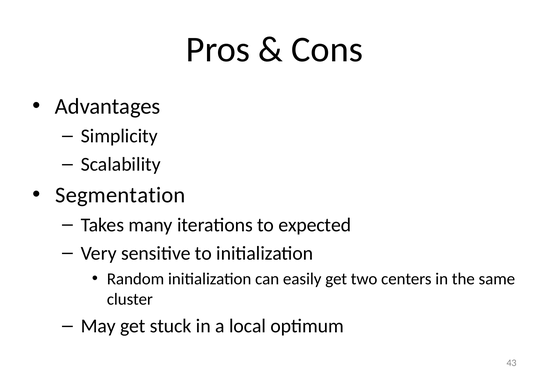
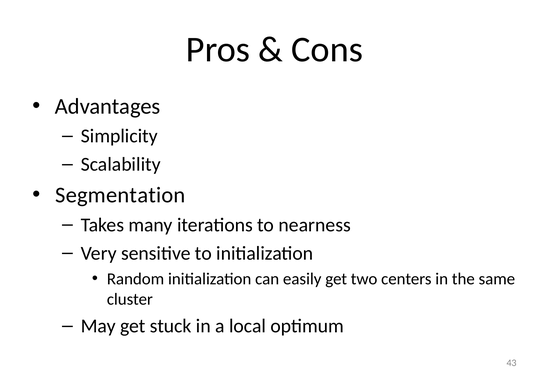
expected: expected -> nearness
